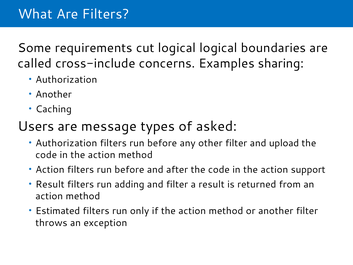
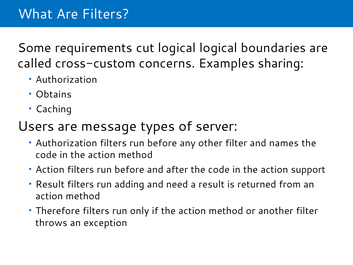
cross-include: cross-include -> cross-custom
Another at (54, 94): Another -> Obtains
asked: asked -> server
upload: upload -> names
and filter: filter -> need
Estimated: Estimated -> Therefore
